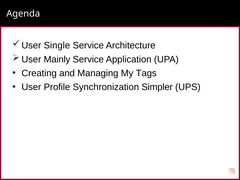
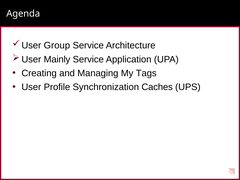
Single: Single -> Group
Simpler: Simpler -> Caches
